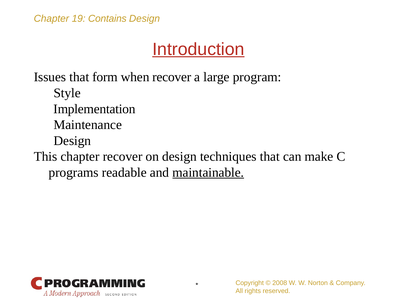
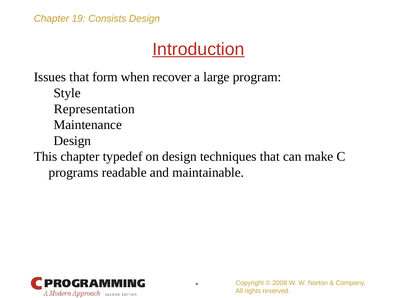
Contains: Contains -> Consists
Implementation: Implementation -> Representation
chapter recover: recover -> typedef
maintainable underline: present -> none
